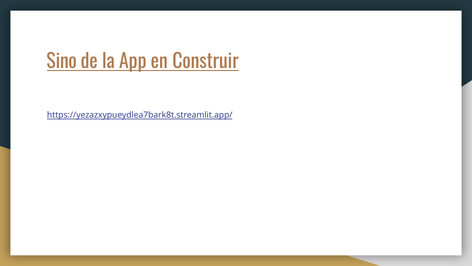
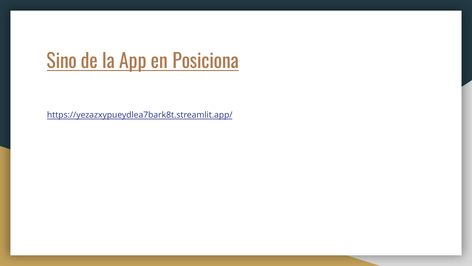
Construir: Construir -> Posiciona
